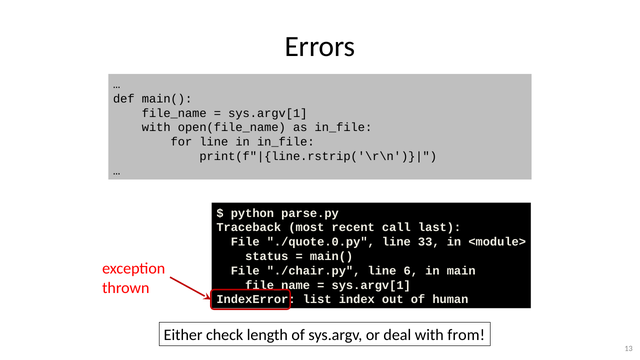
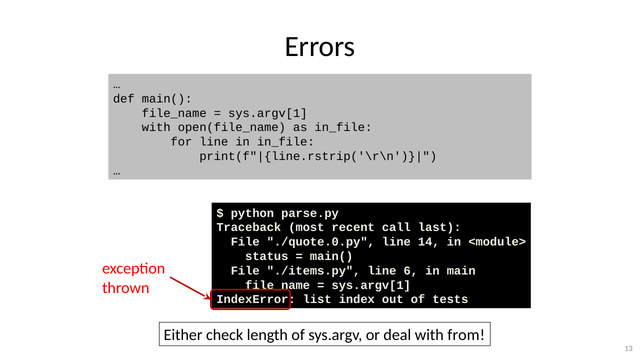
33: 33 -> 14
./chair.py: ./chair.py -> ./items.py
human: human -> tests
